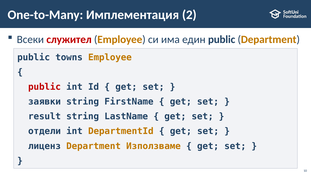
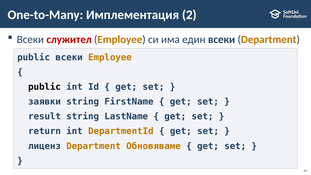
един public: public -> всеки
public towns: towns -> всеки
public at (45, 87) colour: red -> black
отдели: отдели -> return
Използваме: Използваме -> Обновяваме
